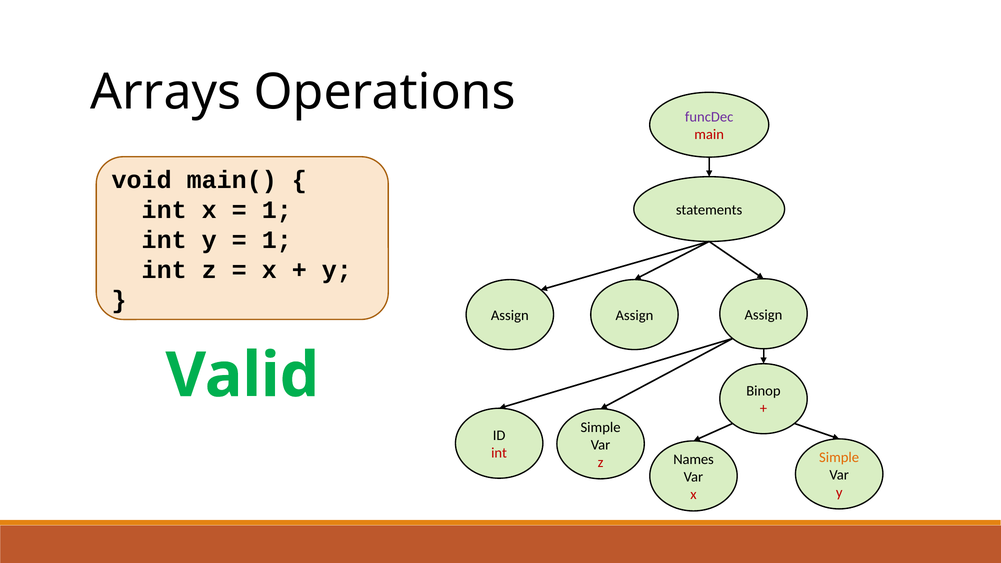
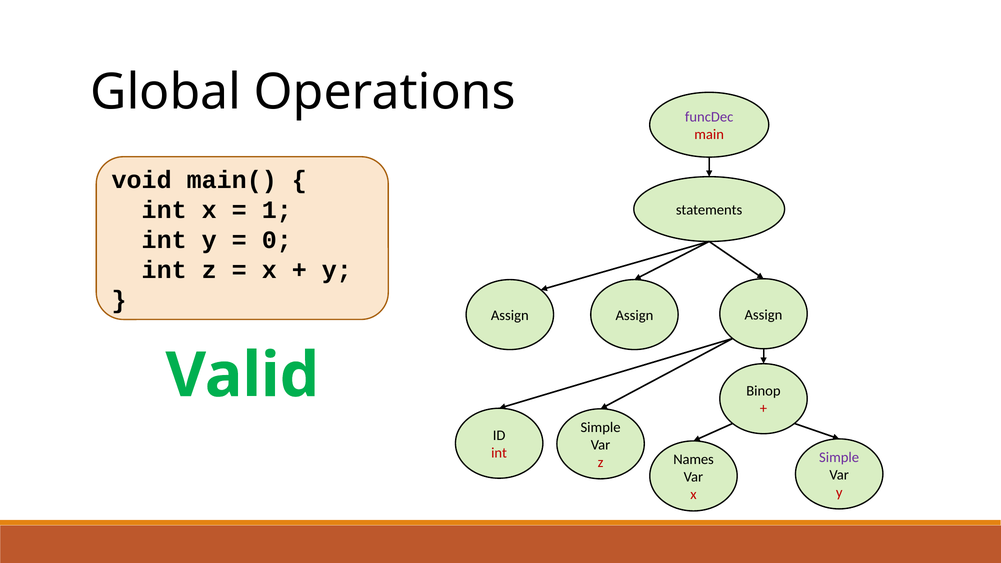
Arrays: Arrays -> Global
1 at (277, 240): 1 -> 0
Simple at (839, 457) colour: orange -> purple
